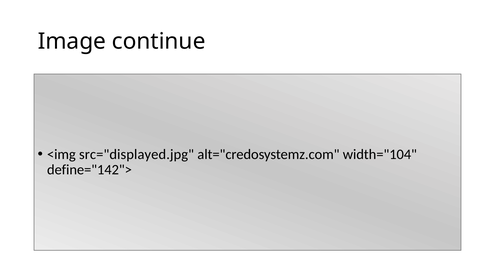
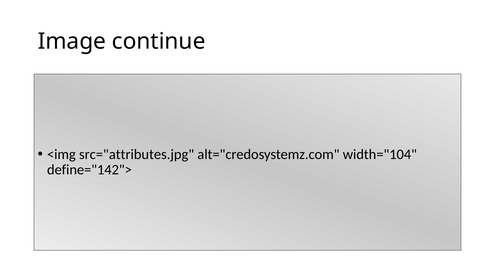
src="displayed.jpg: src="displayed.jpg -> src="attributes.jpg
